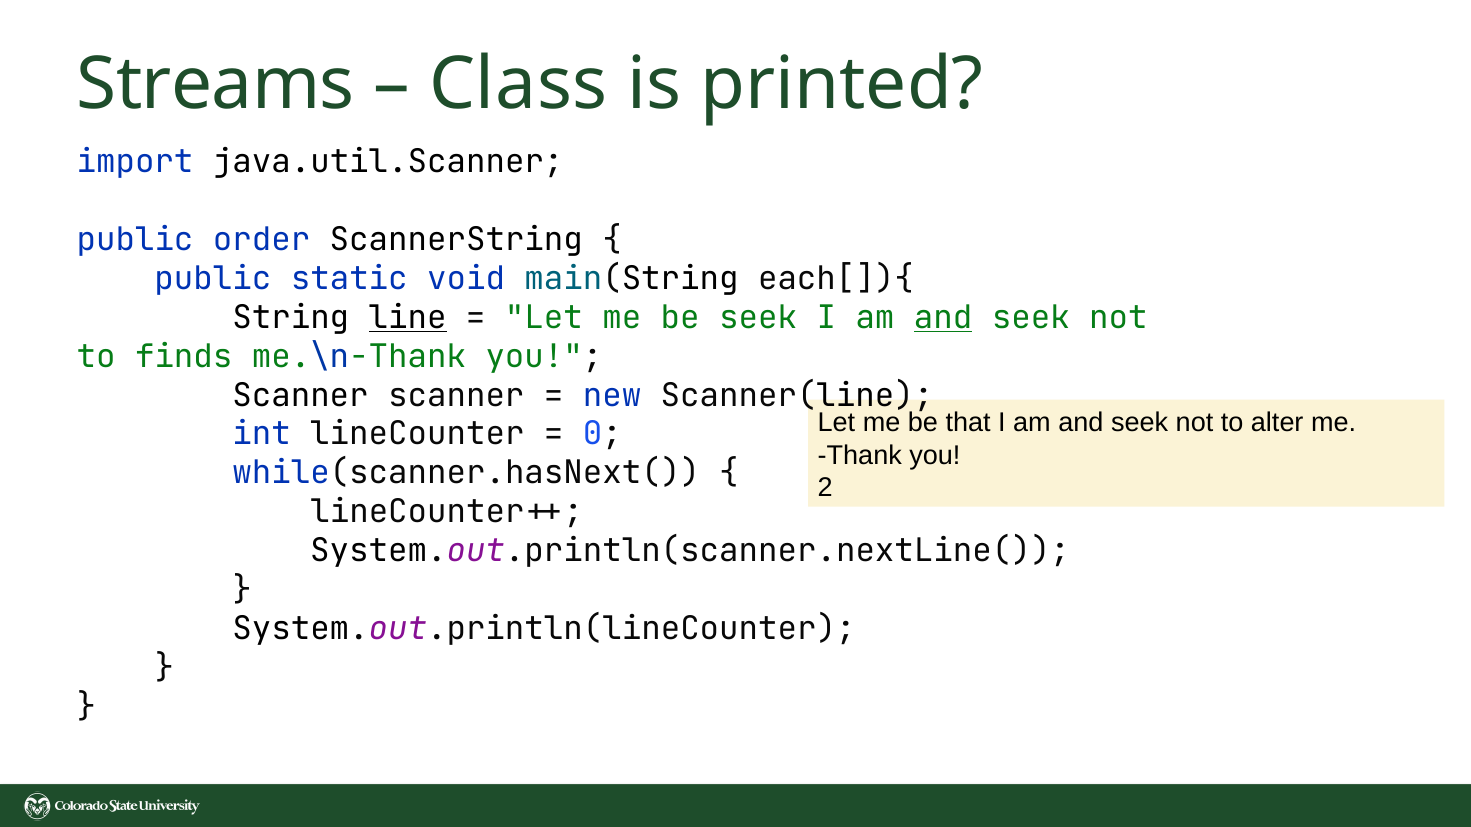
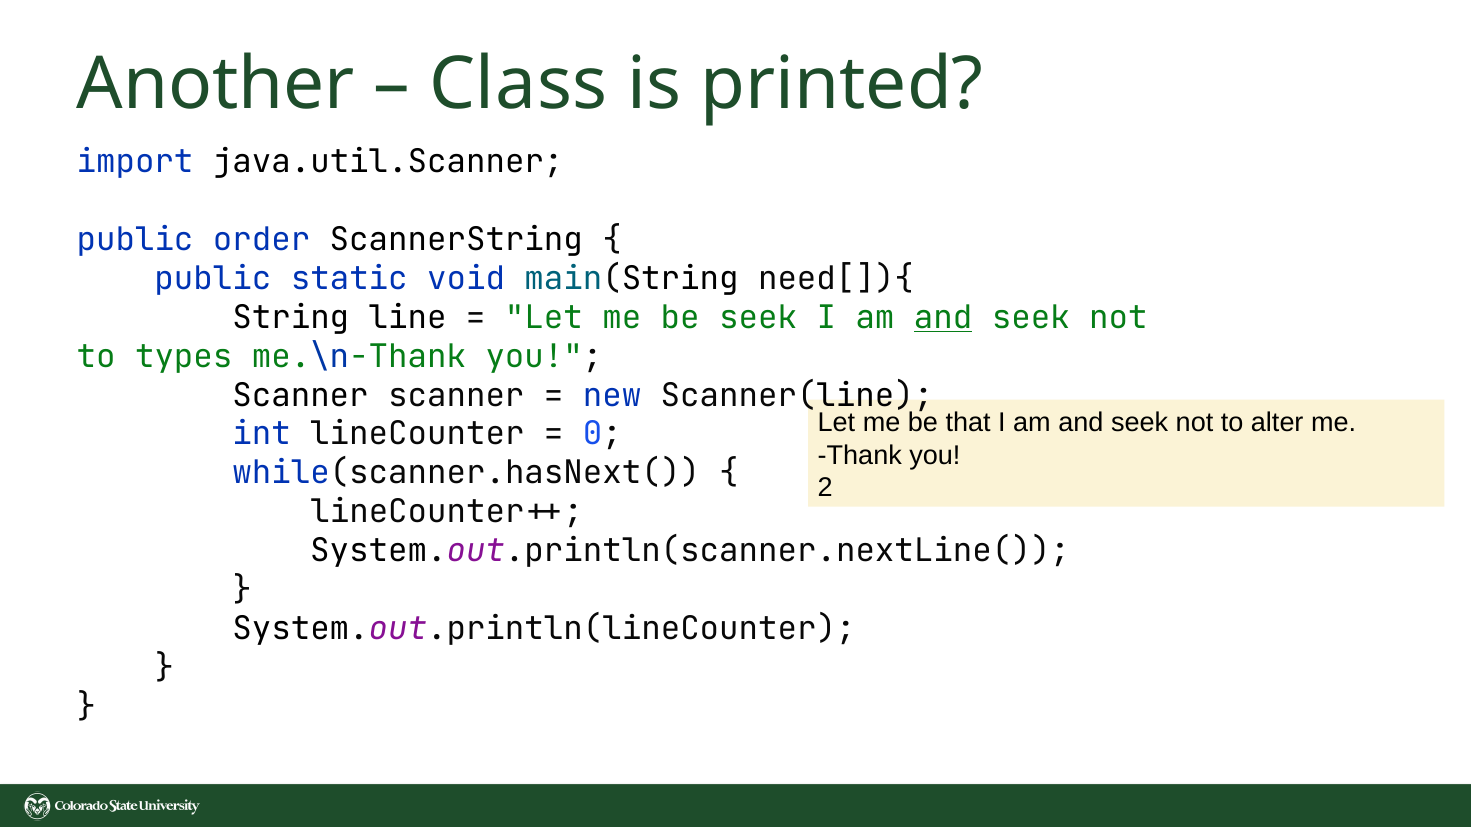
Streams: Streams -> Another
each[]){: each[]){ -> need[]){
line underline: present -> none
finds: finds -> types
